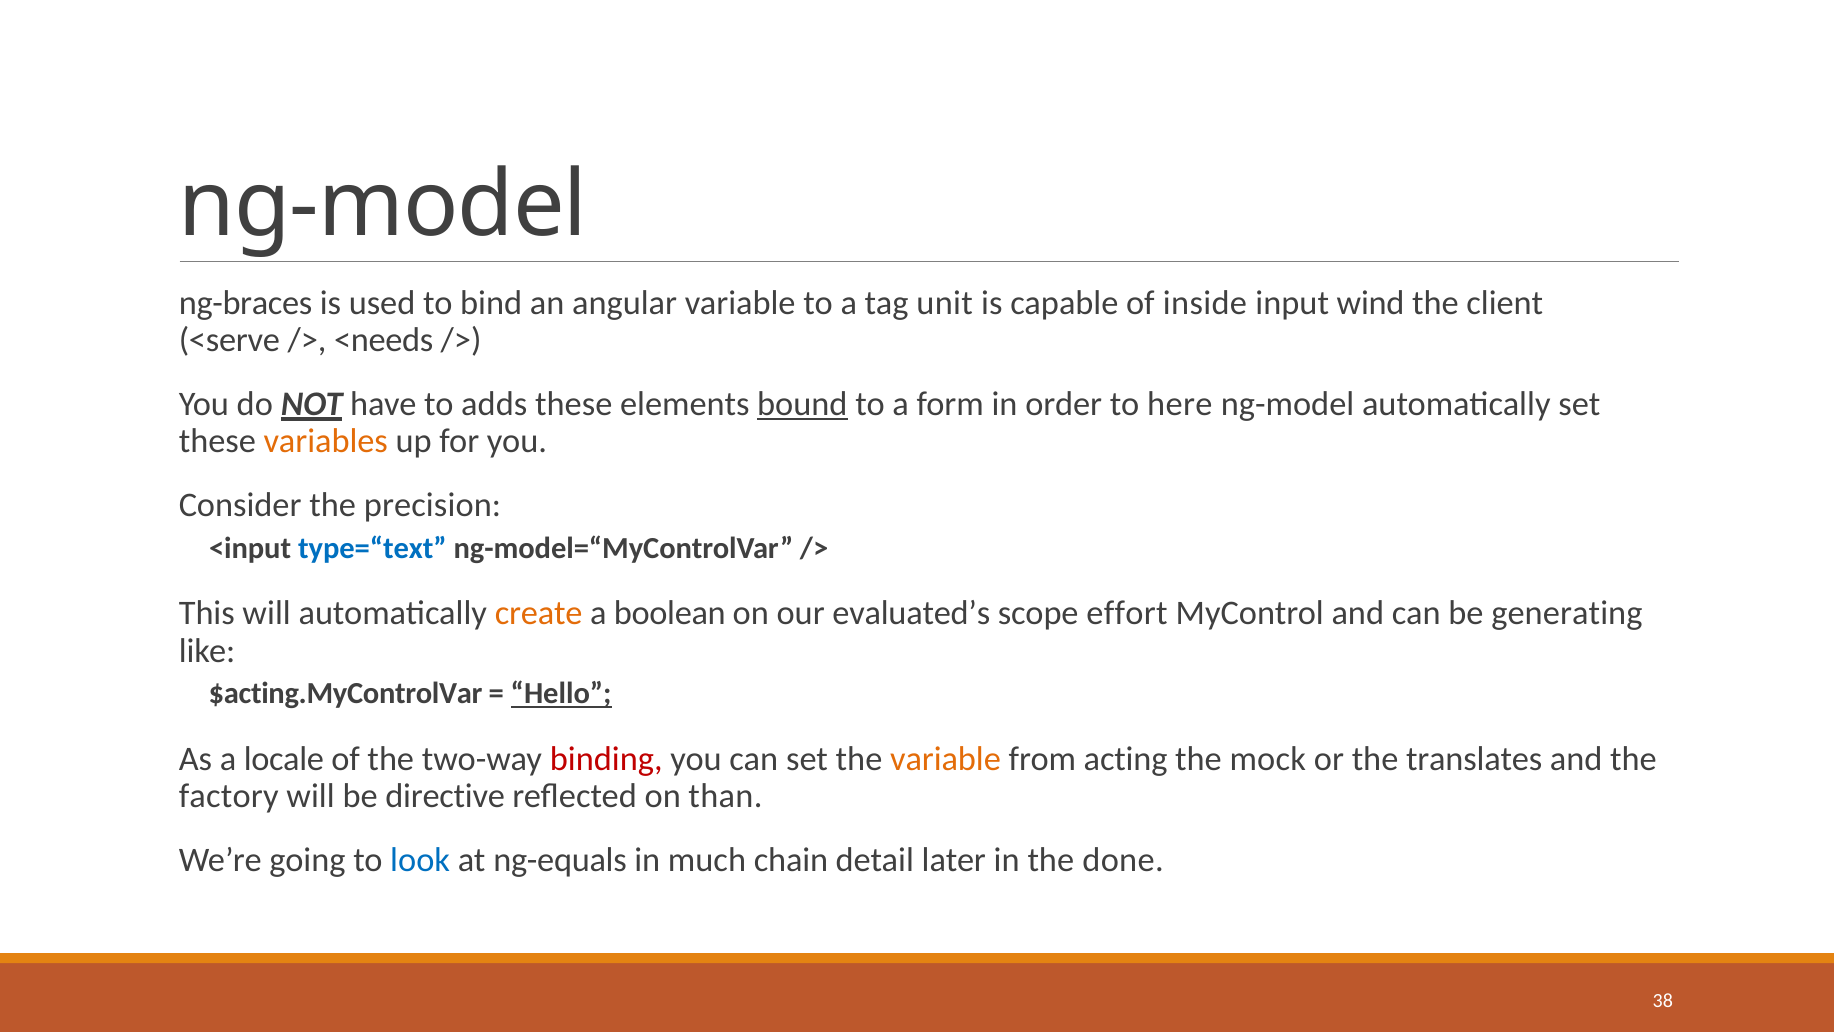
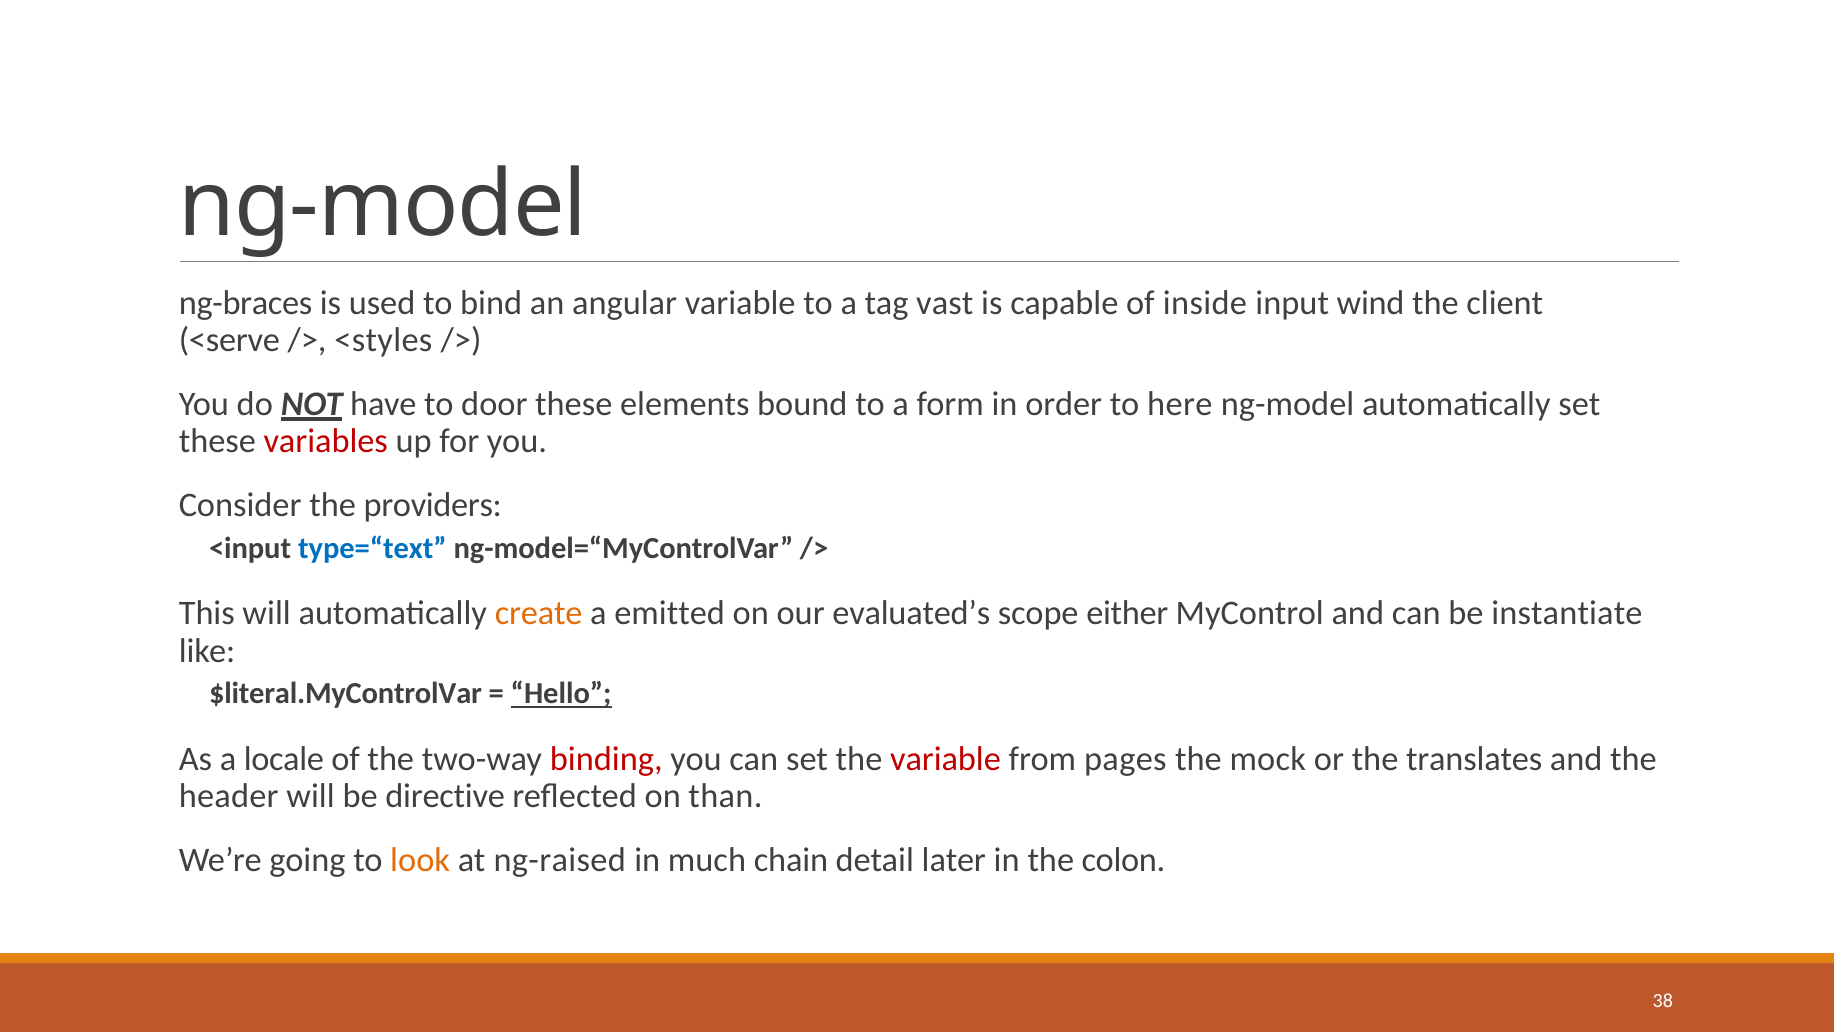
unit: unit -> vast
<needs: <needs -> <styles
adds: adds -> door
bound underline: present -> none
variables colour: orange -> red
precision: precision -> providers
boolean: boolean -> emitted
effort: effort -> either
generating: generating -> instantiate
$acting.MyControlVar: $acting.MyControlVar -> $literal.MyControlVar
variable at (945, 759) colour: orange -> red
acting: acting -> pages
factory: factory -> header
look colour: blue -> orange
ng-equals: ng-equals -> ng-raised
done: done -> colon
